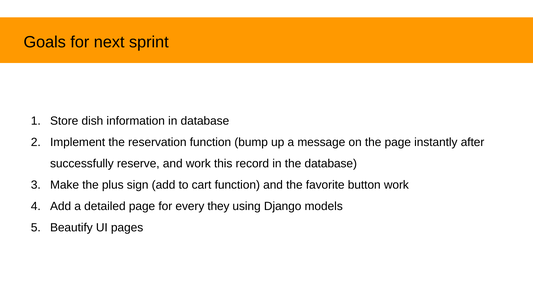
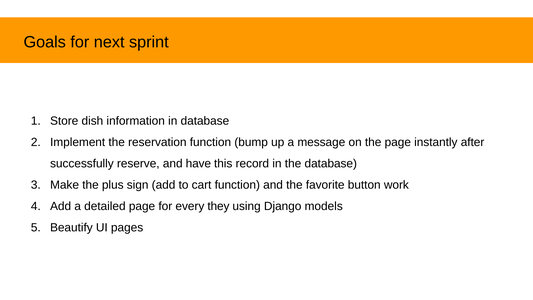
and work: work -> have
